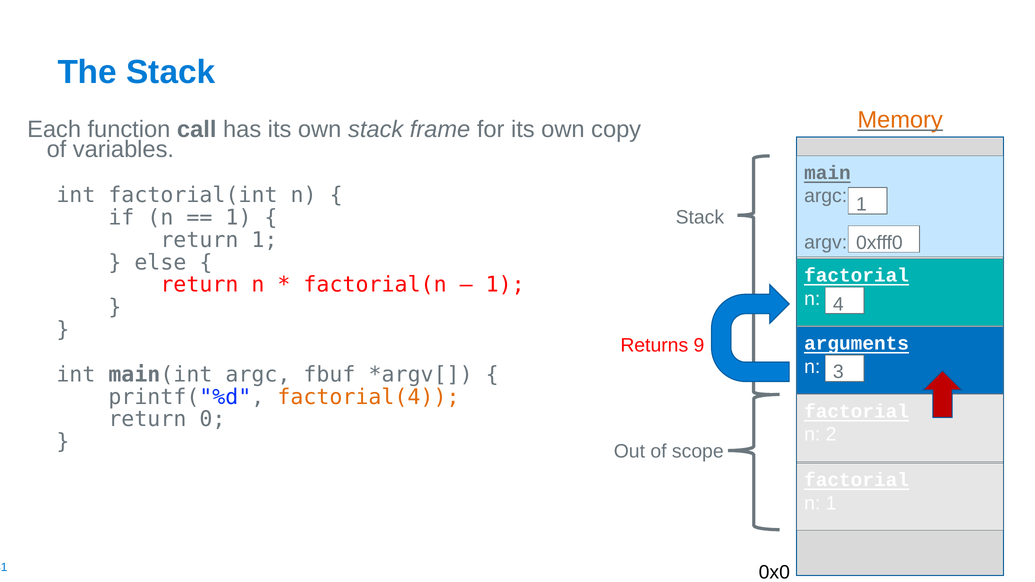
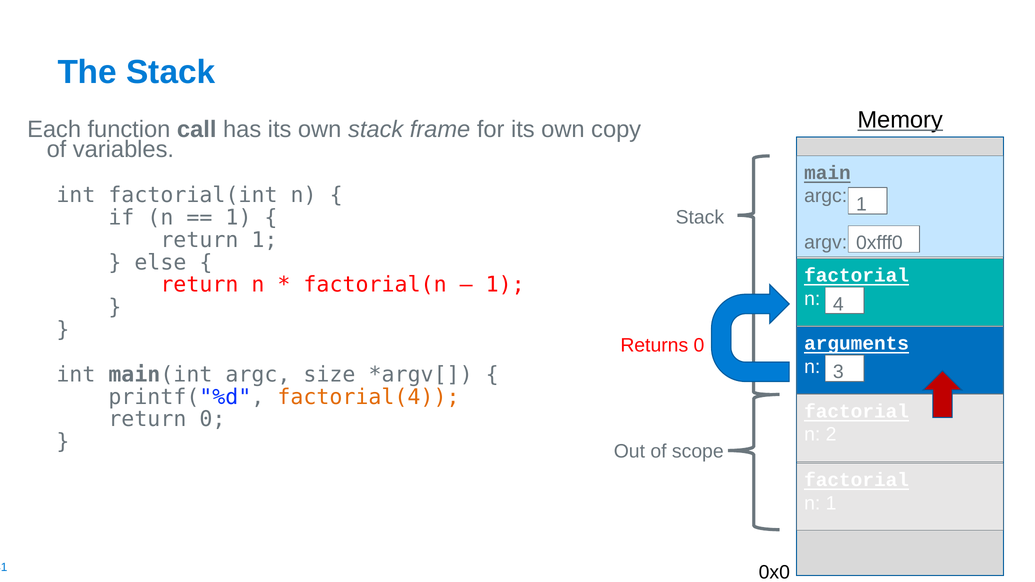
Memory colour: orange -> black
Returns 9: 9 -> 0
fbuf: fbuf -> size
